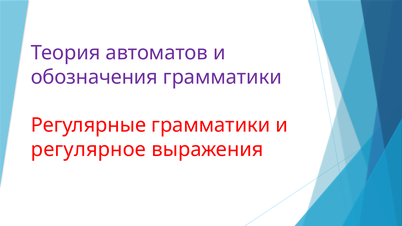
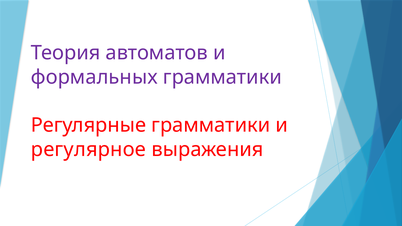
обозначения: обозначения -> формальных
